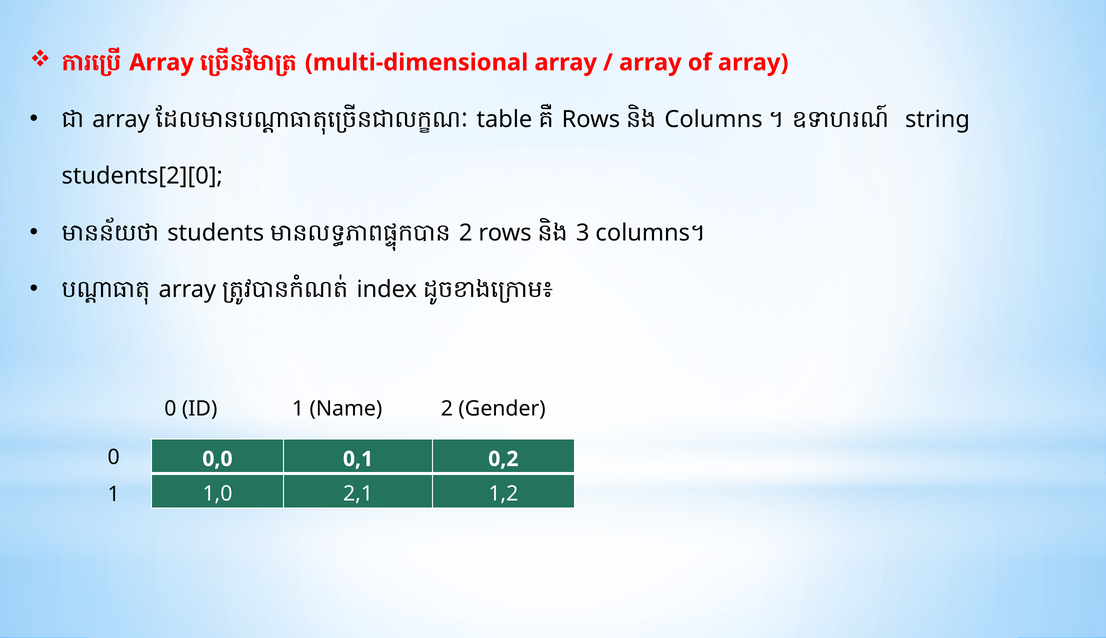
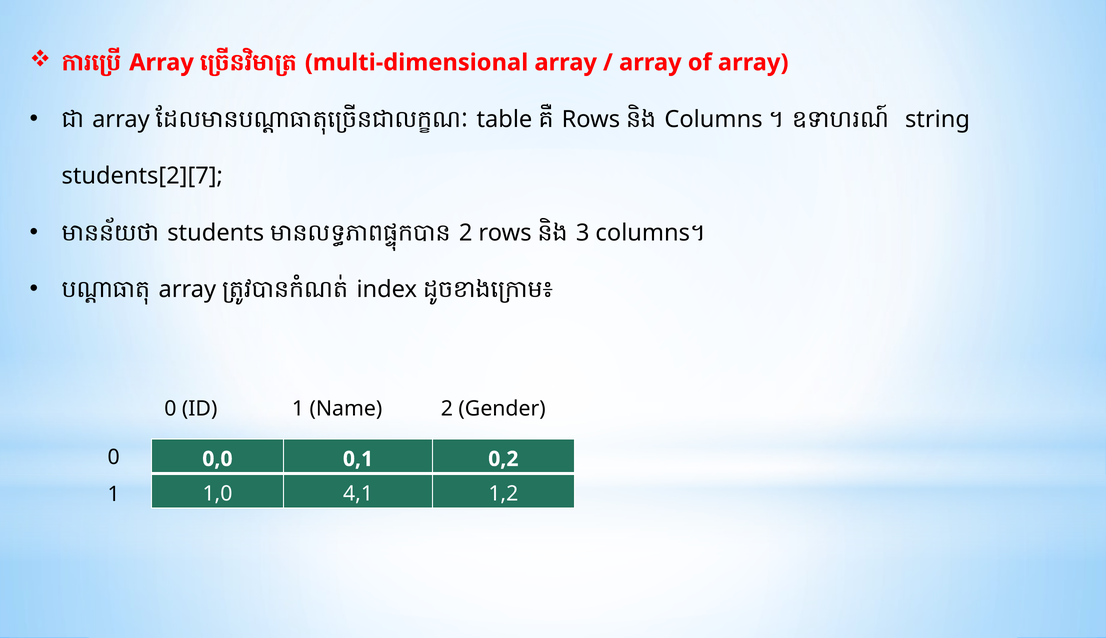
students[2][0: students[2][0 -> students[2][7
2,1: 2,1 -> 4,1
